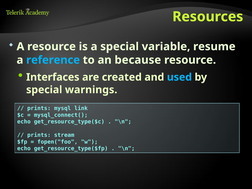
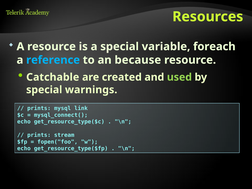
resume: resume -> foreach
Interfaces: Interfaces -> Catchable
used colour: light blue -> light green
